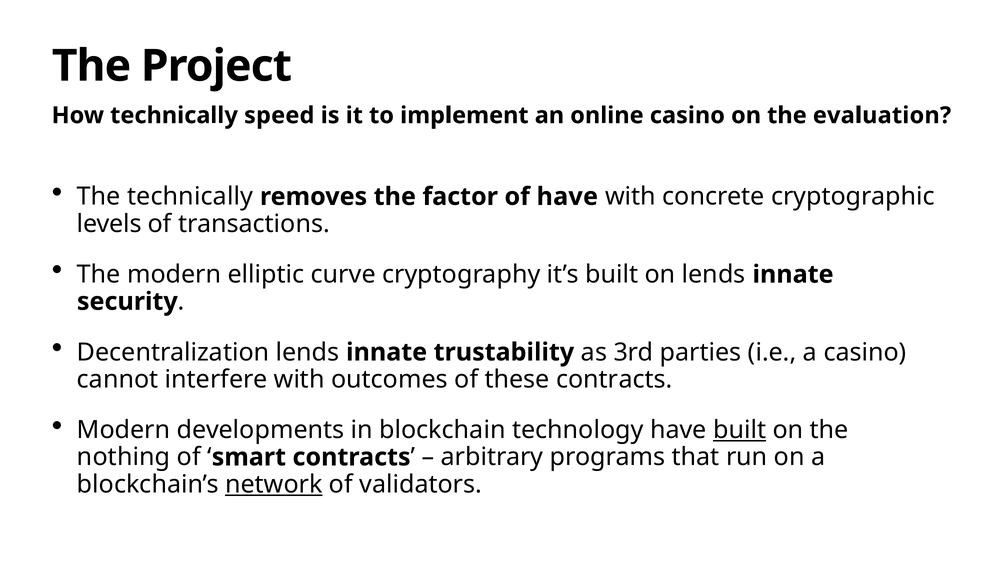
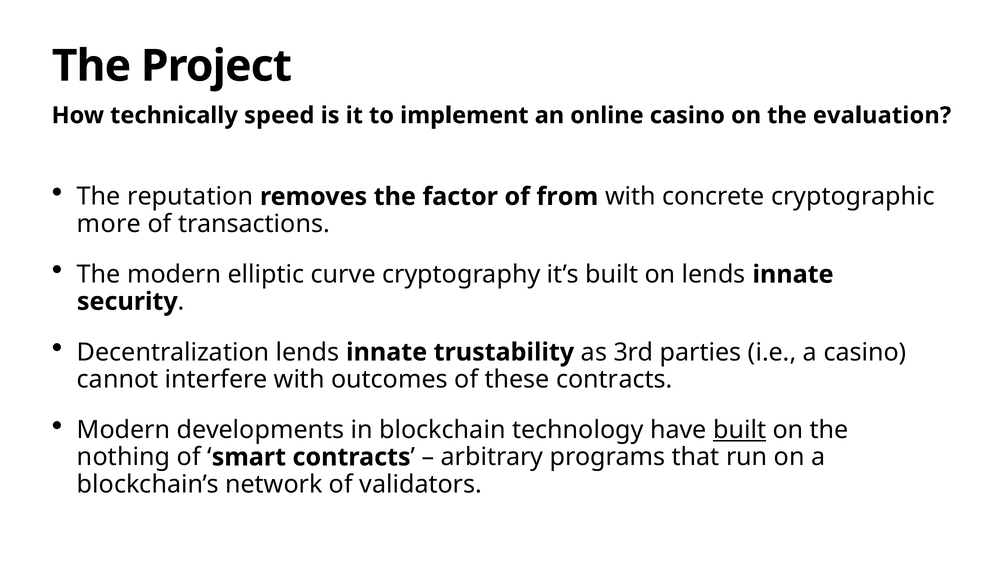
The technically: technically -> reputation
of have: have -> from
levels: levels -> more
network underline: present -> none
